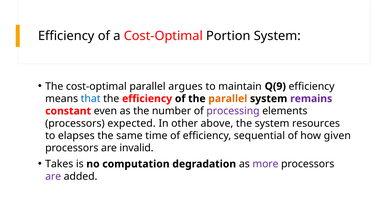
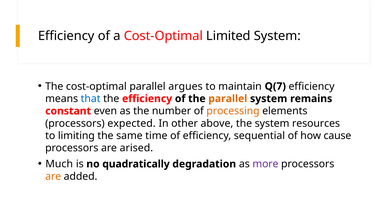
Portion: Portion -> Limited
Q(9: Q(9 -> Q(7
remains colour: purple -> black
processing colour: purple -> orange
elapses: elapses -> limiting
given: given -> cause
invalid: invalid -> arised
Takes: Takes -> Much
computation: computation -> quadratically
are at (53, 176) colour: purple -> orange
